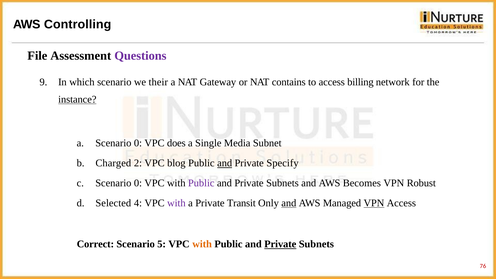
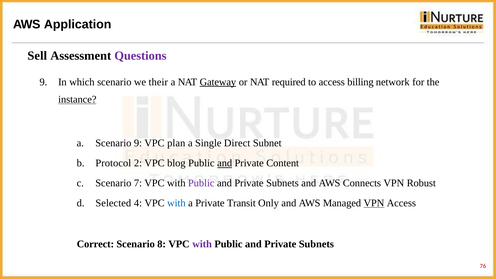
Controlling: Controlling -> Application
File: File -> Sell
Gateway underline: none -> present
contains: contains -> required
a Scenario 0: 0 -> 9
does: does -> plan
Media: Media -> Direct
Charged: Charged -> Protocol
Specify: Specify -> Content
0 at (138, 183): 0 -> 7
Becomes: Becomes -> Connects
with at (176, 203) colour: purple -> blue
and at (289, 203) underline: present -> none
5: 5 -> 8
with at (202, 244) colour: orange -> purple
Private at (280, 244) underline: present -> none
